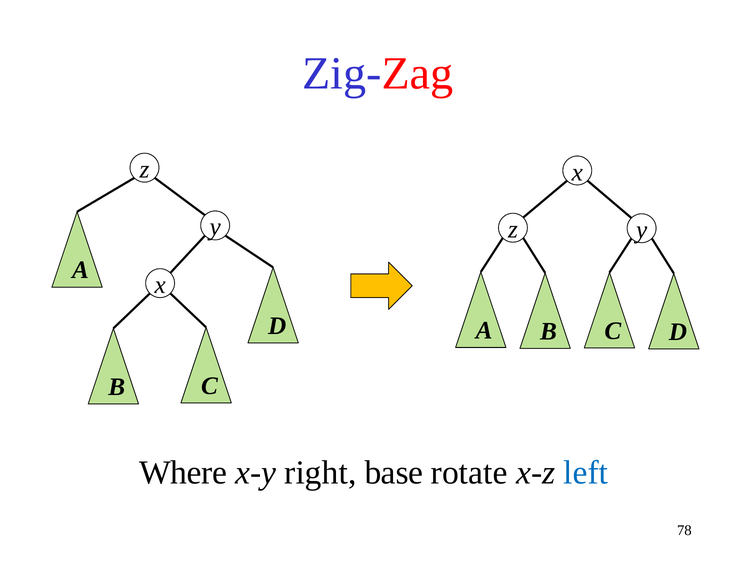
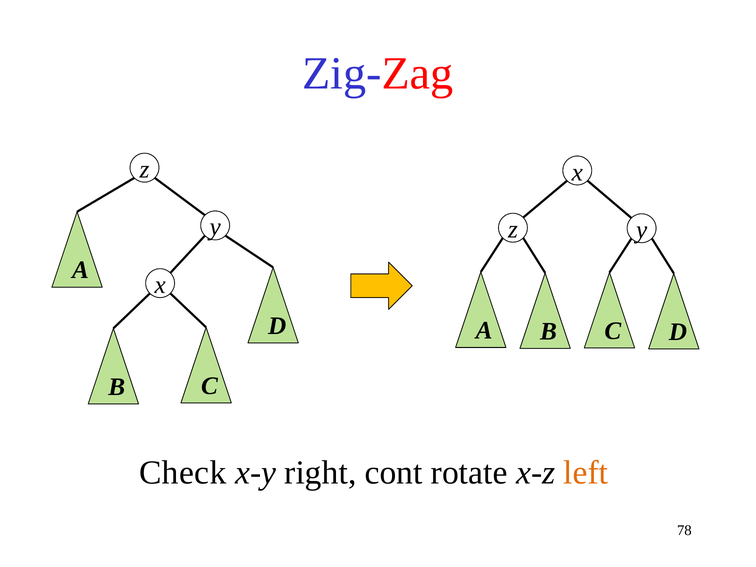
Where: Where -> Check
base: base -> cont
left colour: blue -> orange
